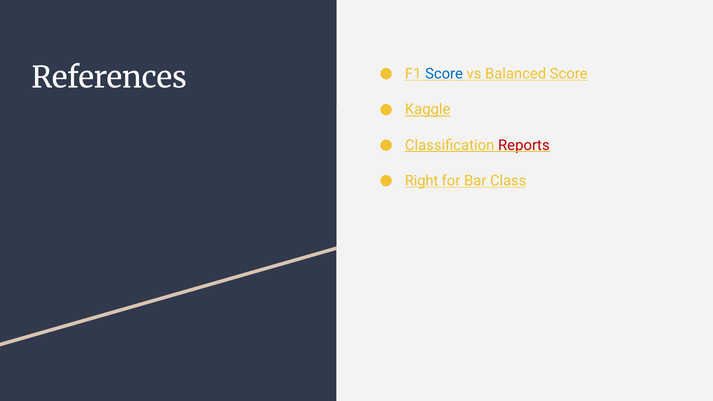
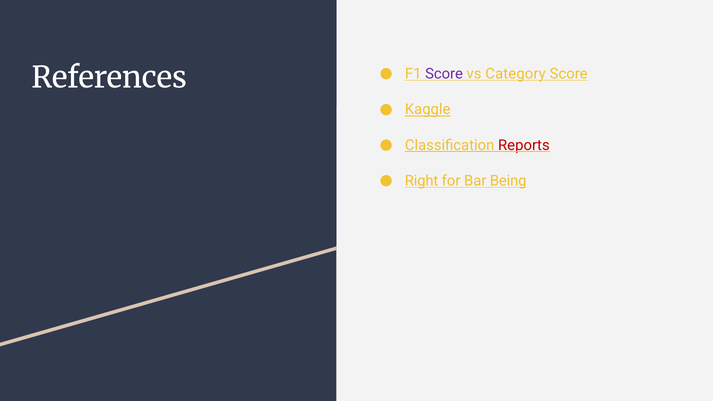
Score at (444, 74) colour: blue -> purple
Balanced: Balanced -> Category
Class: Class -> Being
